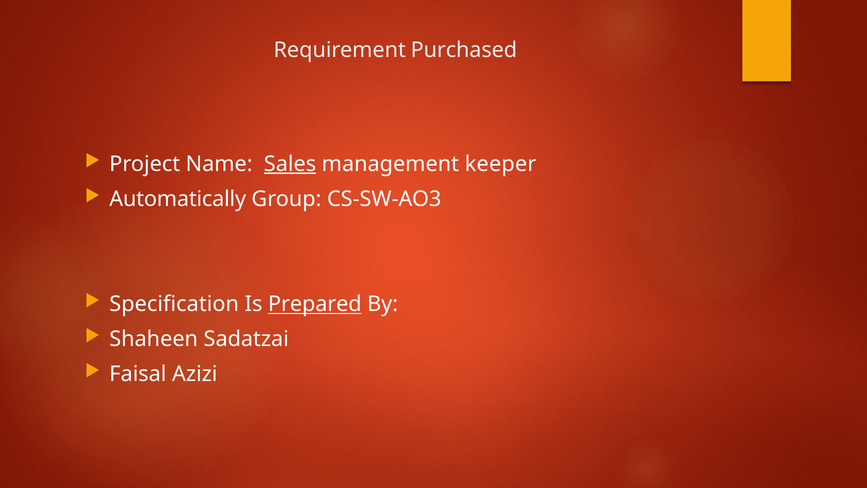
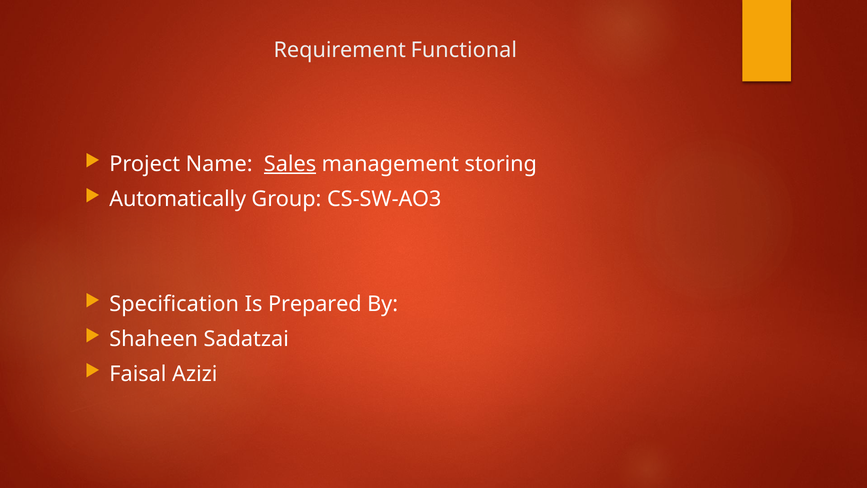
Purchased: Purchased -> Functional
keeper: keeper -> storing
Prepared underline: present -> none
